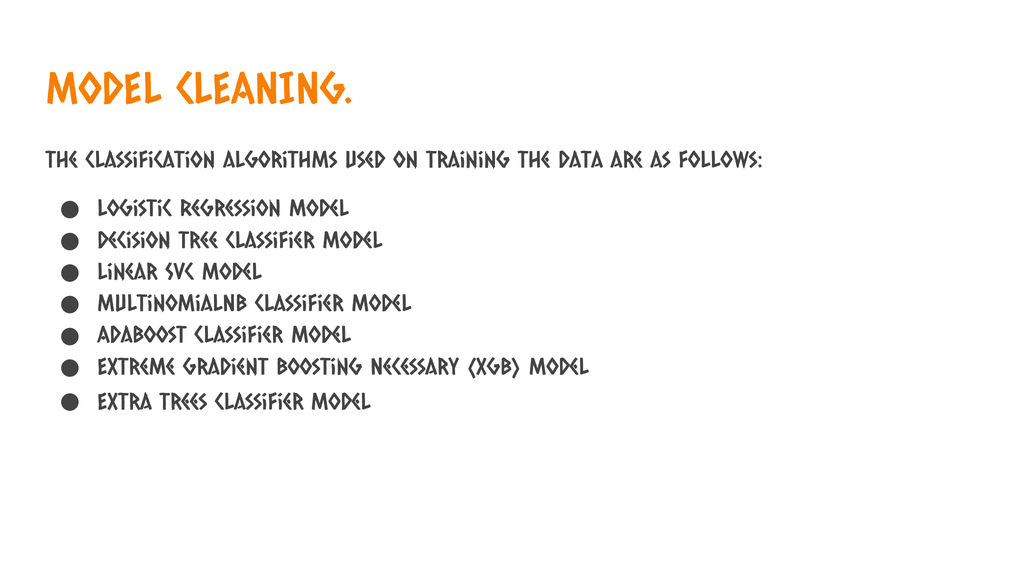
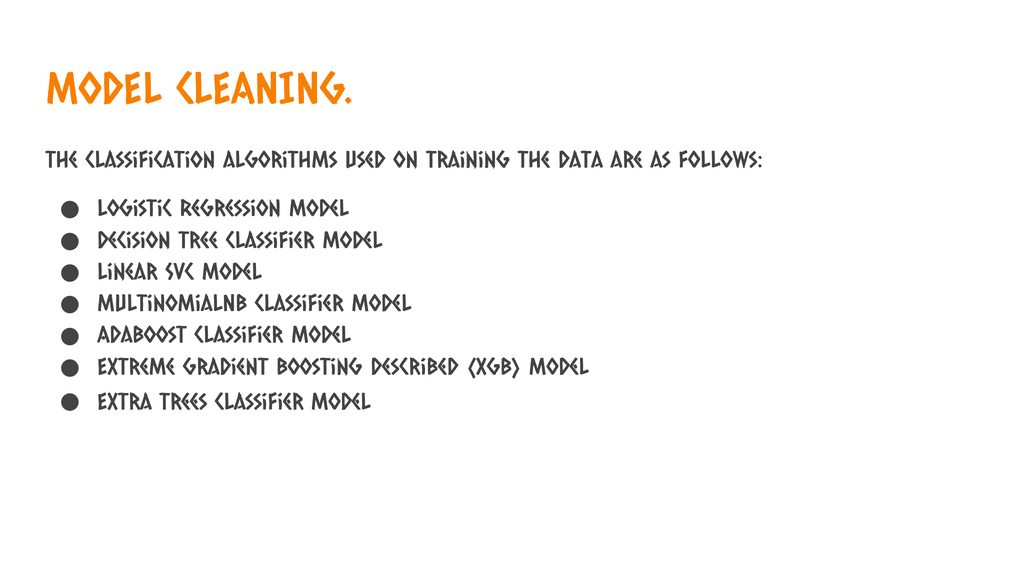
Necessary: Necessary -> Described
